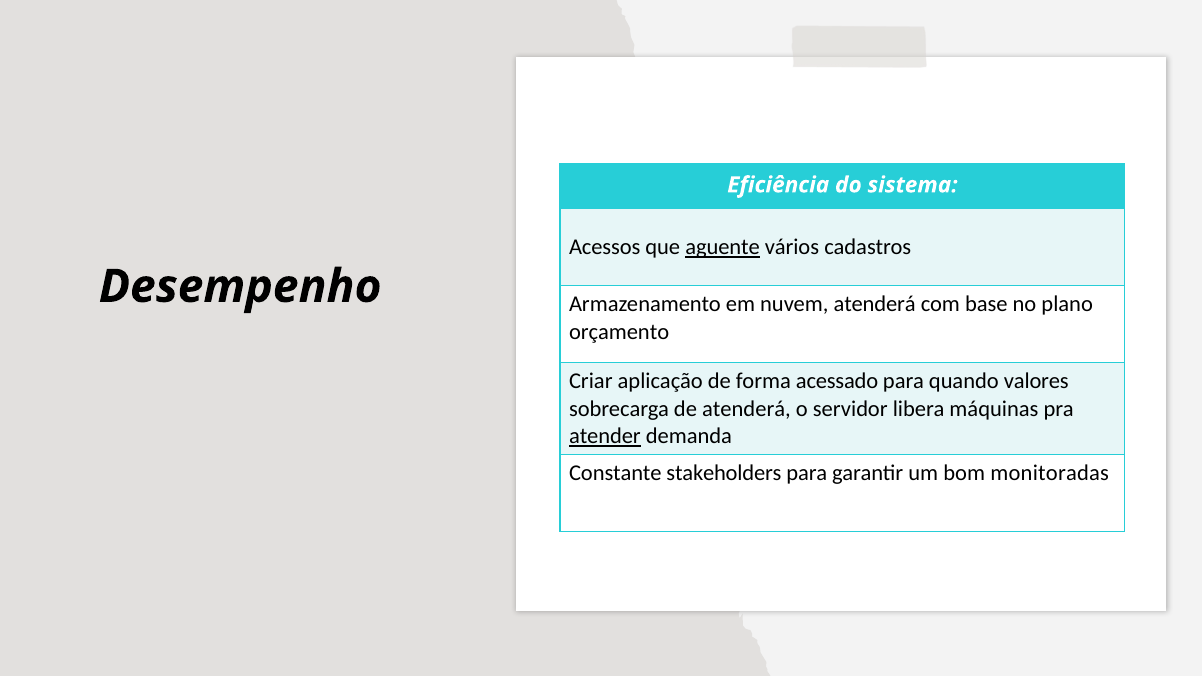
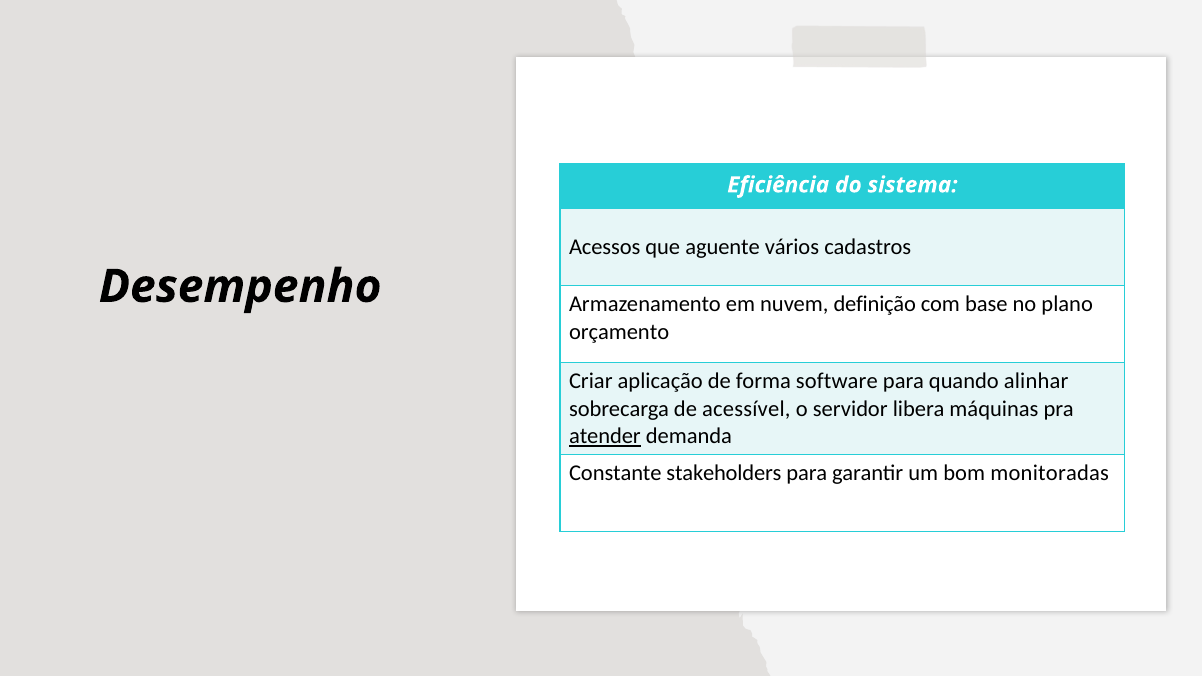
aguente underline: present -> none
nuvem atenderá: atenderá -> definição
acessado: acessado -> software
valores: valores -> alinhar
de atenderá: atenderá -> acessível
